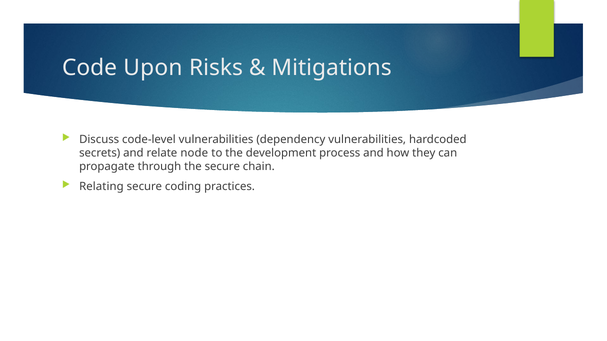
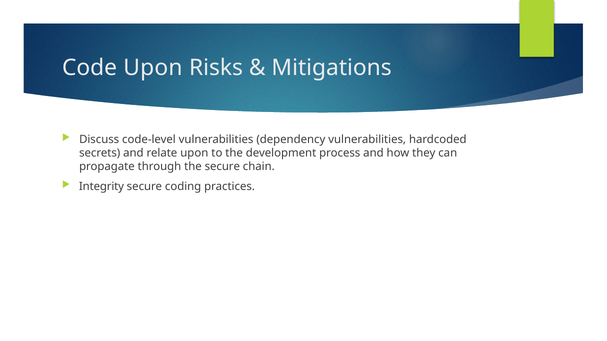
relate node: node -> upon
Relating: Relating -> Integrity
